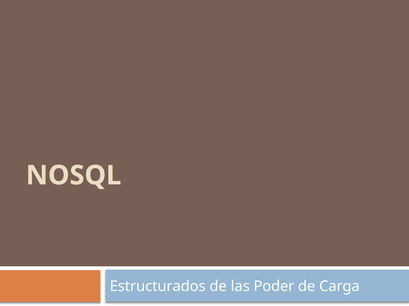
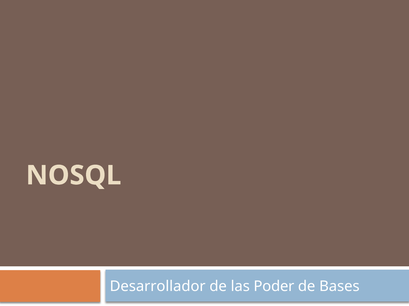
Estructurados: Estructurados -> Desarrollador
Carga: Carga -> Bases
